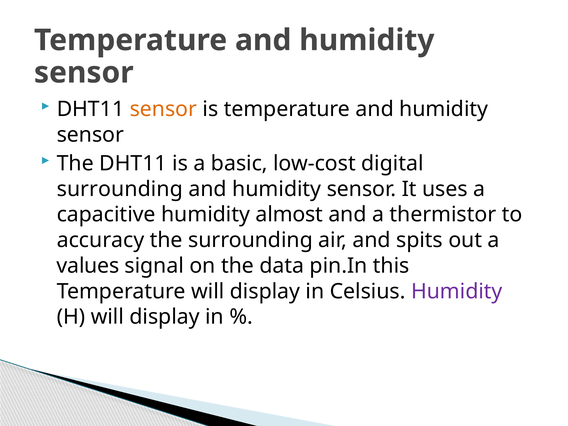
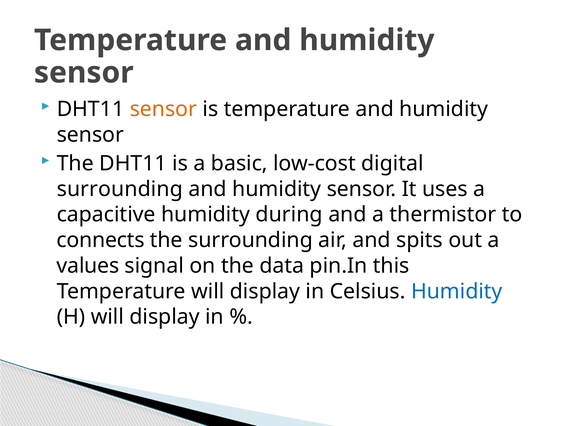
almost: almost -> during
accuracy: accuracy -> connects
Humidity at (457, 291) colour: purple -> blue
